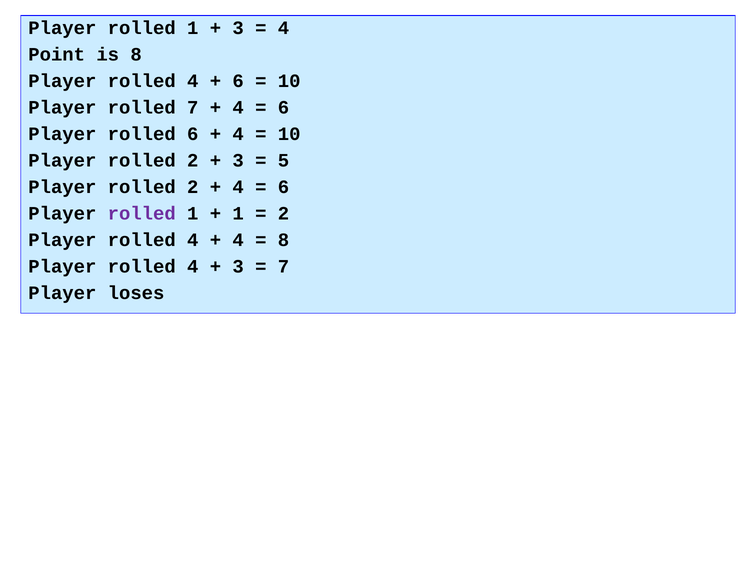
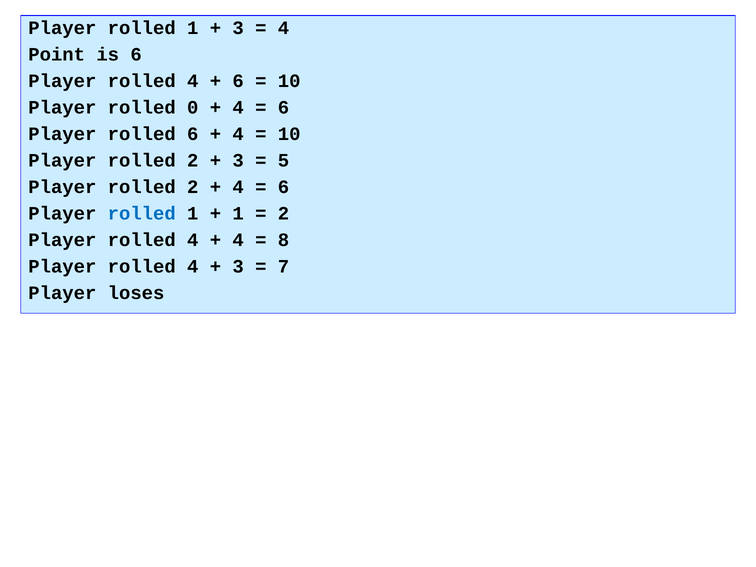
is 8: 8 -> 6
rolled 7: 7 -> 0
rolled at (142, 213) colour: purple -> blue
